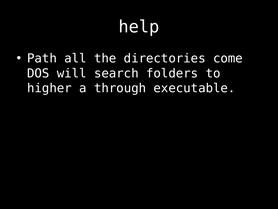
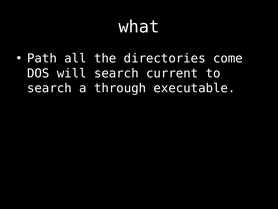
help: help -> what
folders: folders -> current
higher at (49, 88): higher -> search
